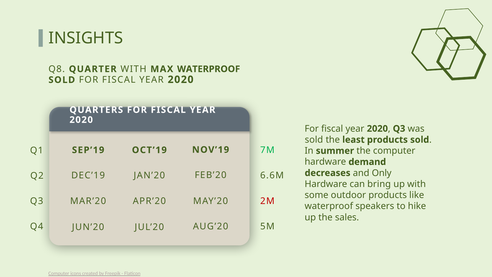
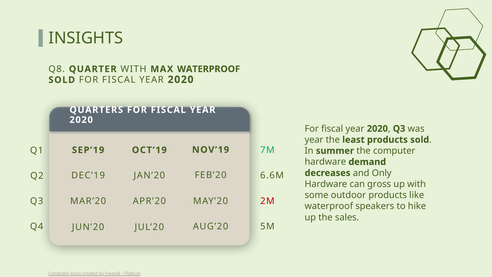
sold at (314, 140): sold -> year
bring: bring -> gross
